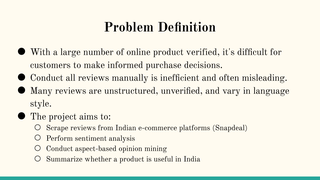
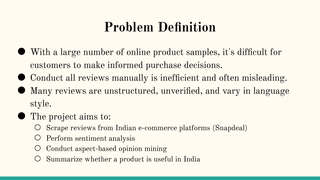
verified: verified -> samples
